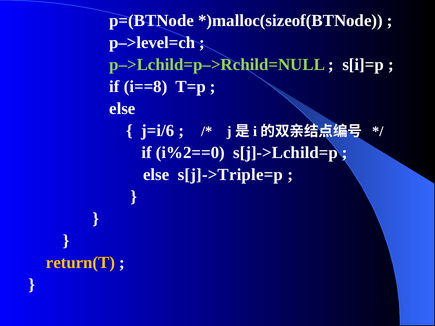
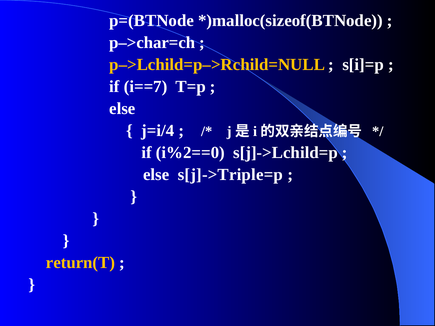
p–>level=ch: p–>level=ch -> p–>char=ch
p–>Lchild=p–>Rchild=NULL colour: light green -> yellow
i==8: i==8 -> i==7
j=i/6: j=i/6 -> j=i/4
